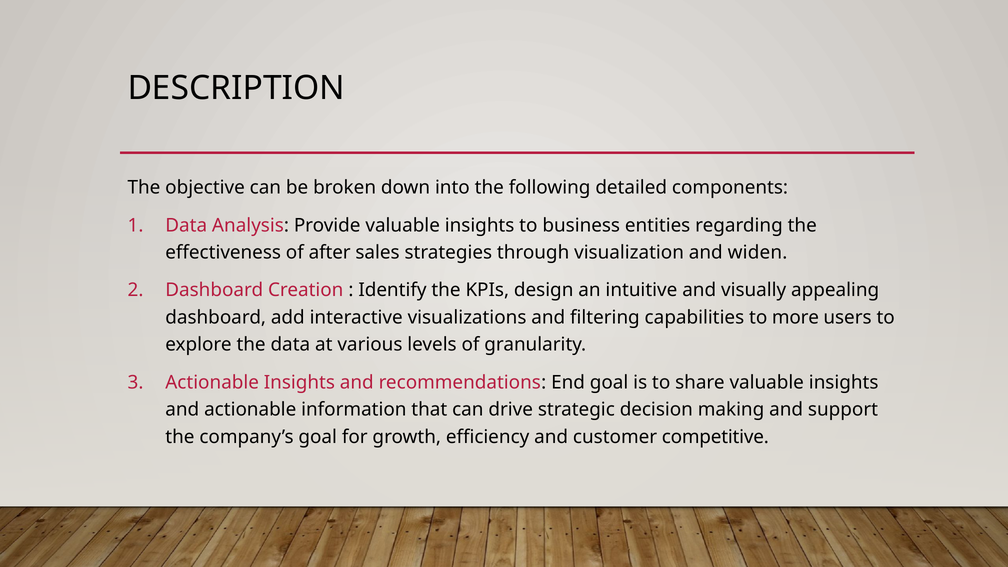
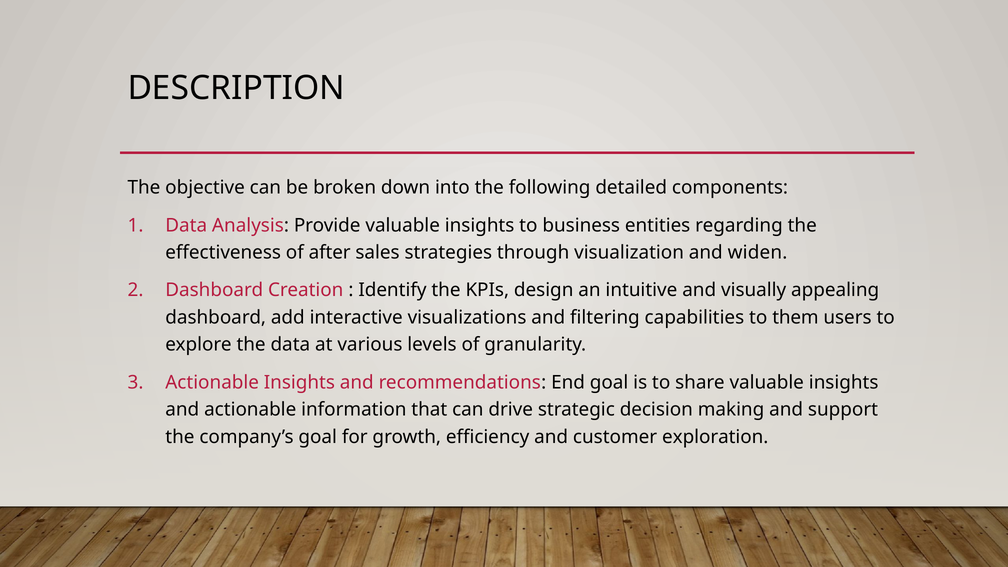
more: more -> them
competitive: competitive -> exploration
